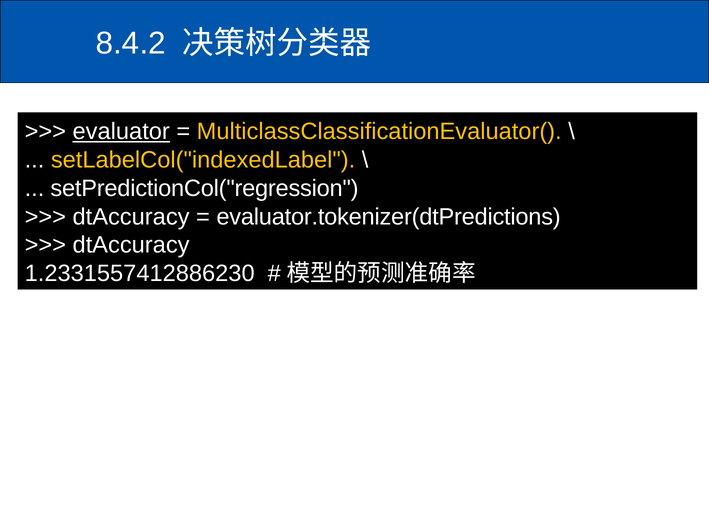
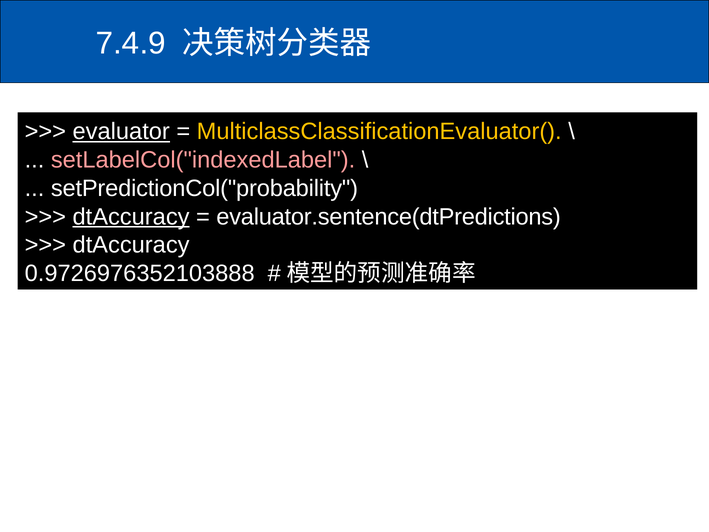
8.4.2: 8.4.2 -> 7.4.9
setLabelCol("indexedLabel colour: yellow -> pink
setPredictionCol("regression: setPredictionCol("regression -> setPredictionCol("probability
dtAccuracy at (131, 217) underline: none -> present
evaluator.tokenizer(dtPredictions: evaluator.tokenizer(dtPredictions -> evaluator.sentence(dtPredictions
1.2331557412886230: 1.2331557412886230 -> 0.9726976352103888
